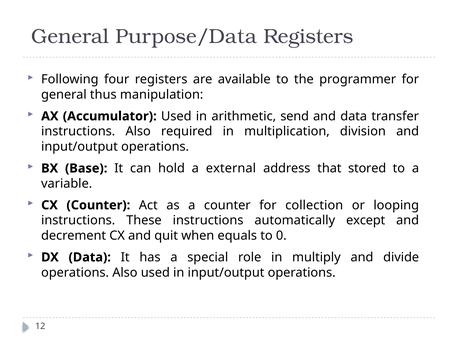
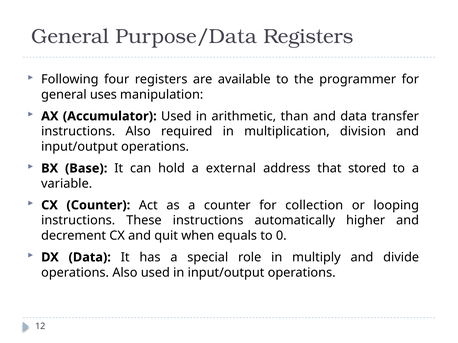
thus: thus -> uses
send: send -> than
except: except -> higher
